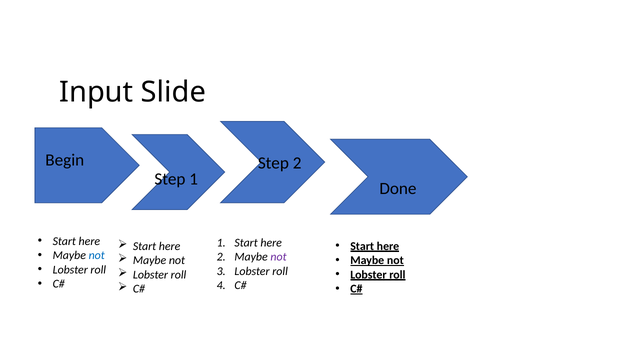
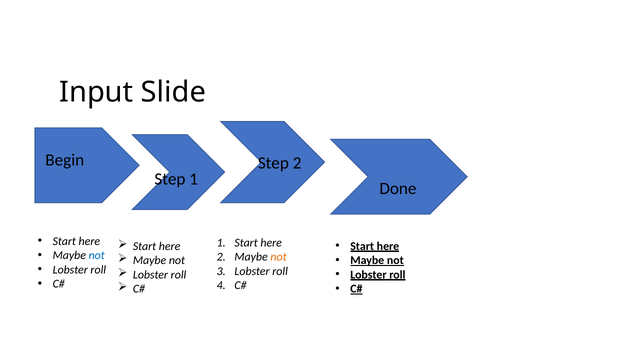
not at (279, 257) colour: purple -> orange
